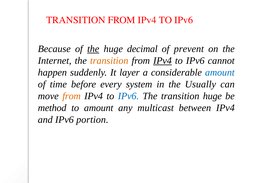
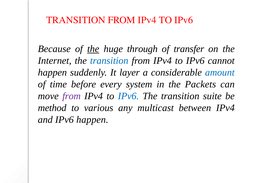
decimal: decimal -> through
prevent: prevent -> transfer
transition at (109, 61) colour: orange -> blue
IPv4 at (162, 61) underline: present -> none
Usually: Usually -> Packets
from at (72, 96) colour: orange -> purple
transition huge: huge -> suite
to amount: amount -> various
IPv6 portion: portion -> happen
